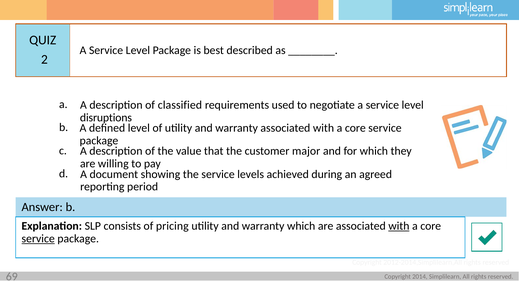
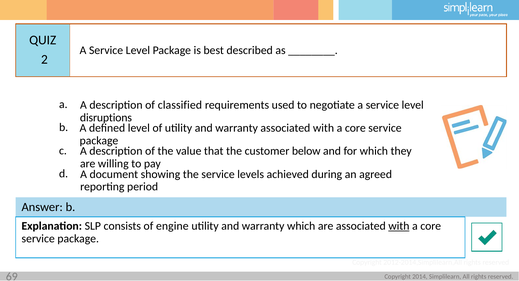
major: major -> below
pricing: pricing -> engine
service at (38, 239) underline: present -> none
